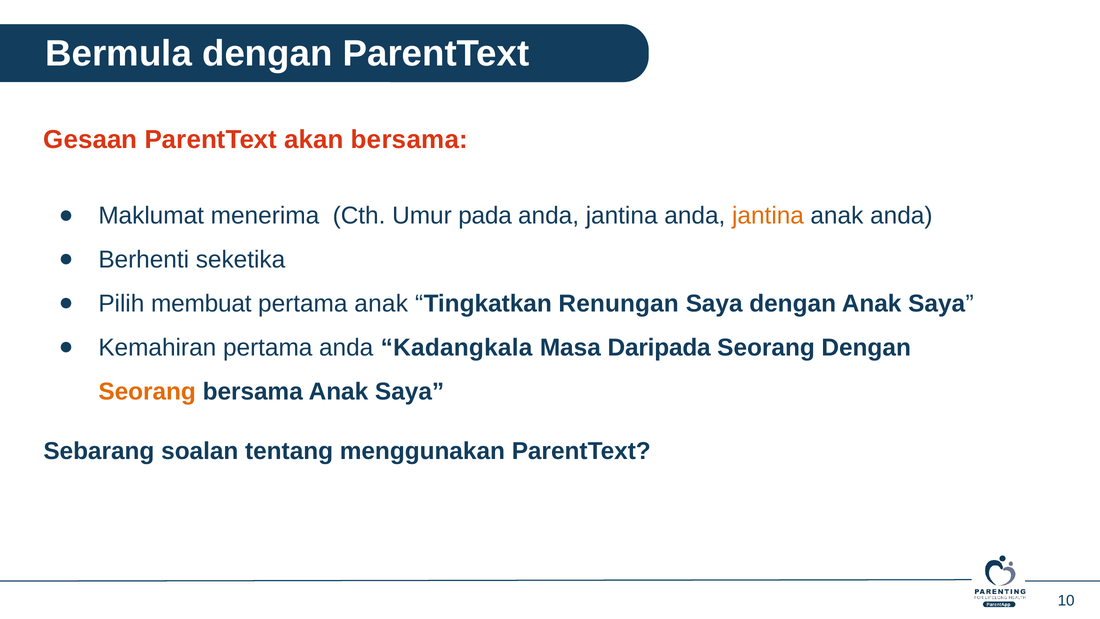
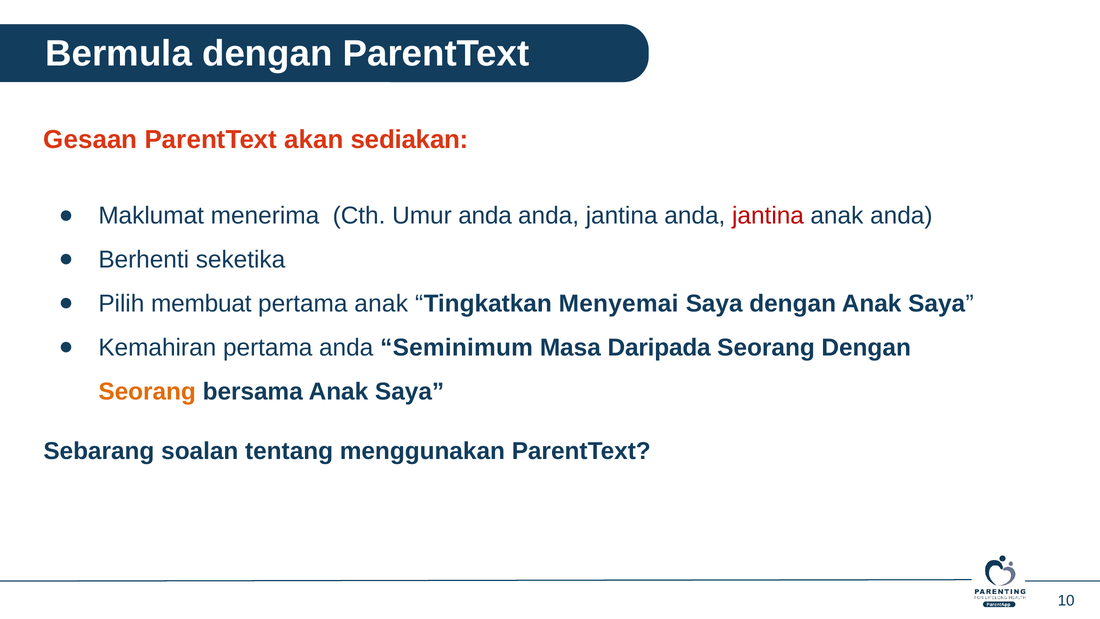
akan bersama: bersama -> sediakan
Umur pada: pada -> anda
jantina at (768, 216) colour: orange -> red
Renungan: Renungan -> Menyemai
Kadangkala: Kadangkala -> Seminimum
